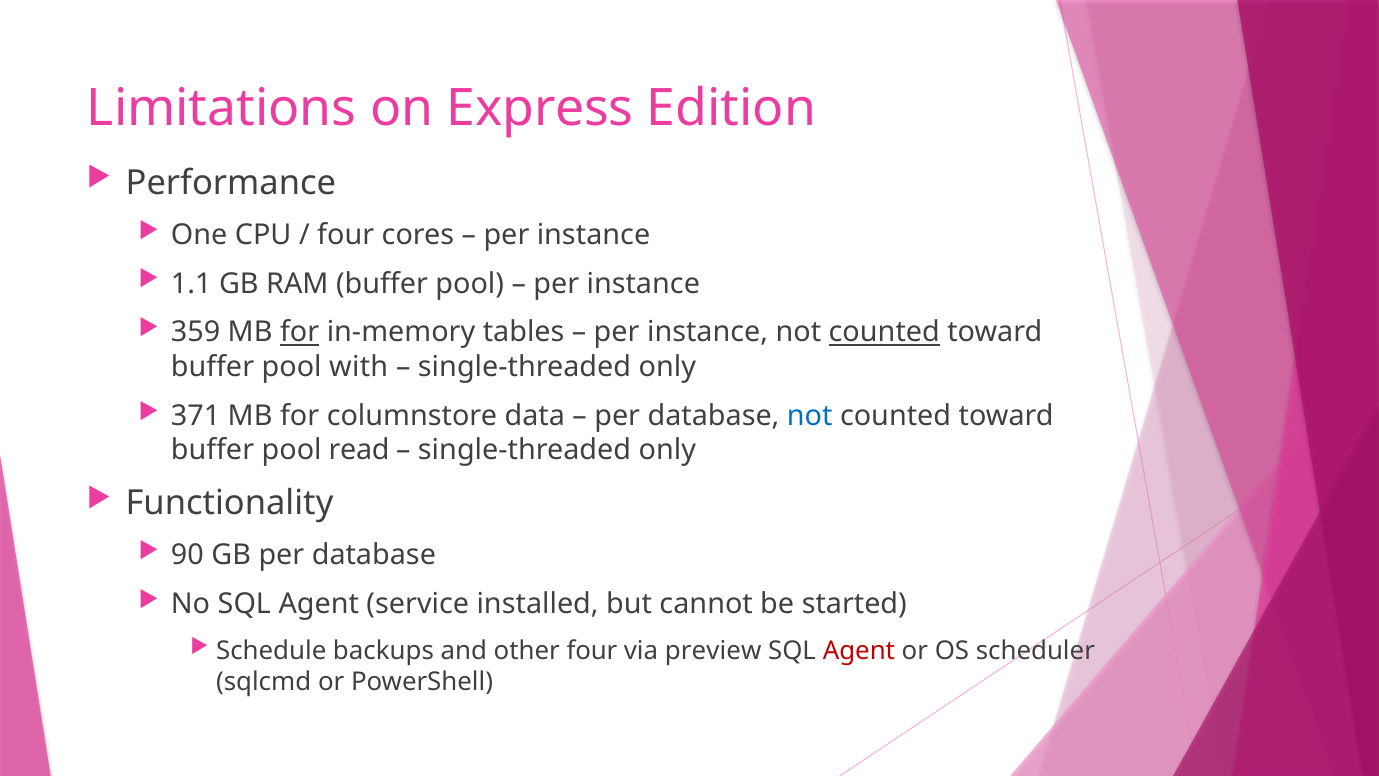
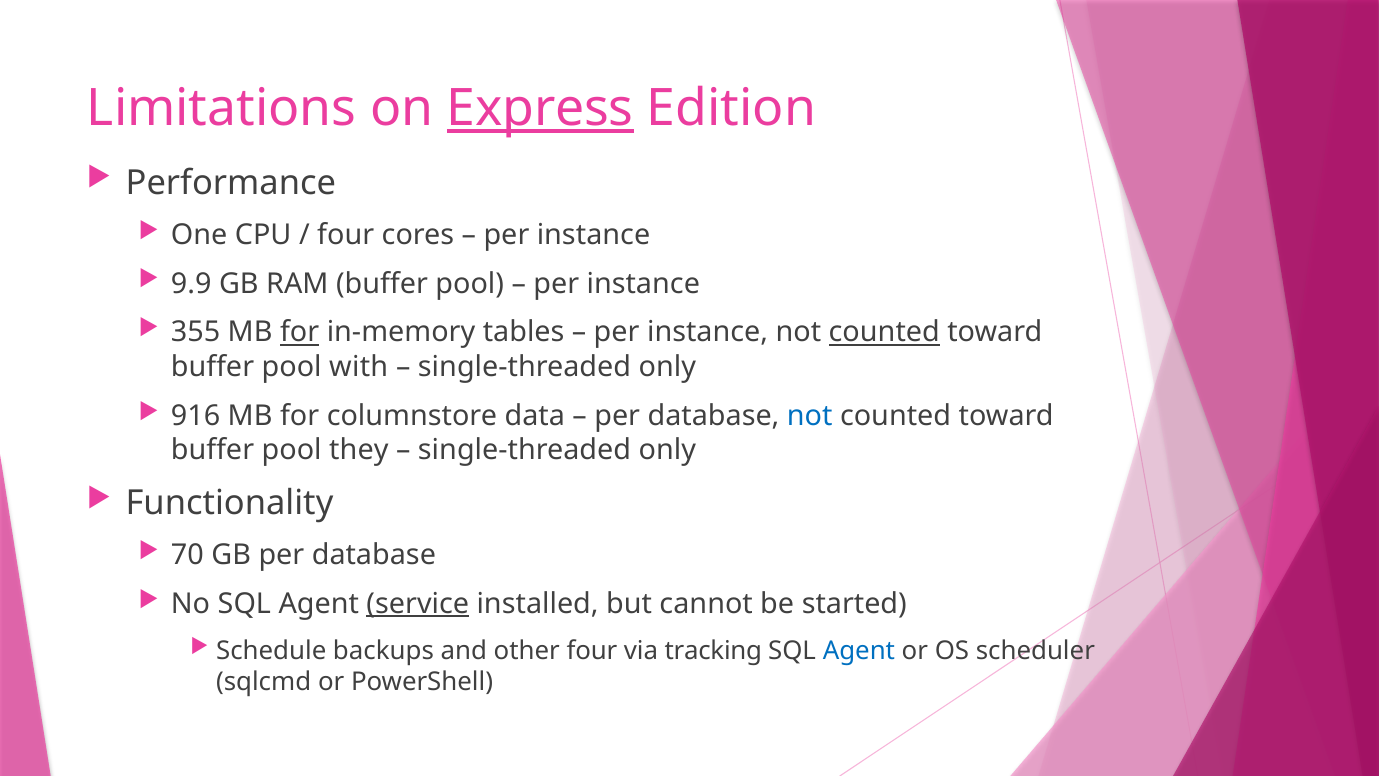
Express underline: none -> present
1.1: 1.1 -> 9.9
359: 359 -> 355
371: 371 -> 916
read: read -> they
90: 90 -> 70
service underline: none -> present
preview: preview -> tracking
Agent at (859, 651) colour: red -> blue
